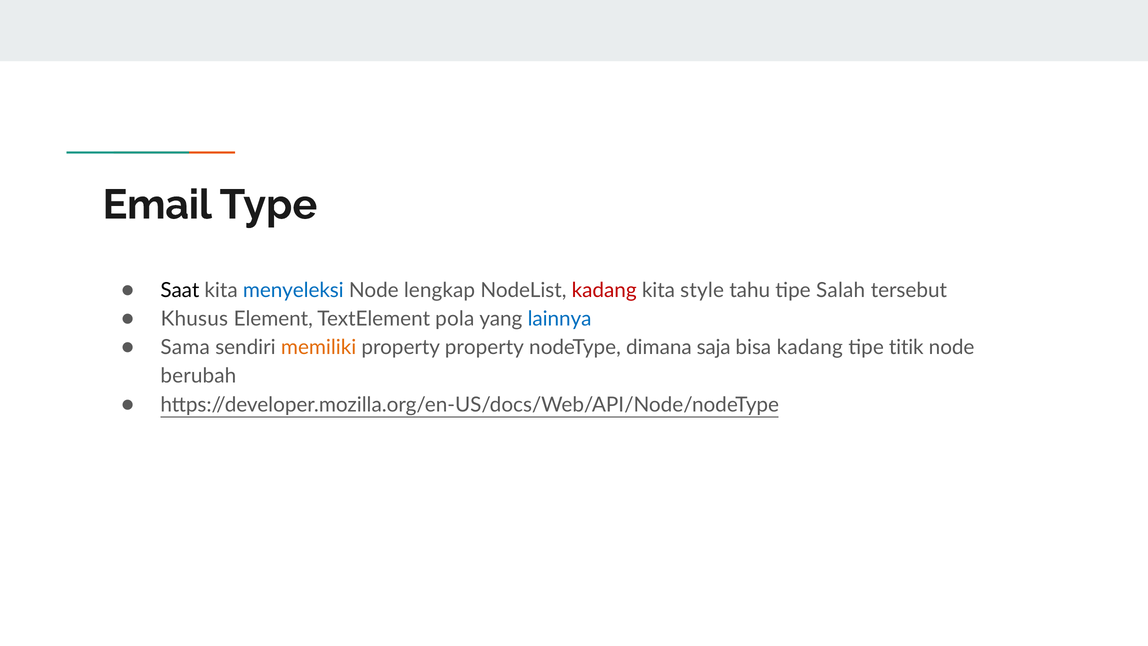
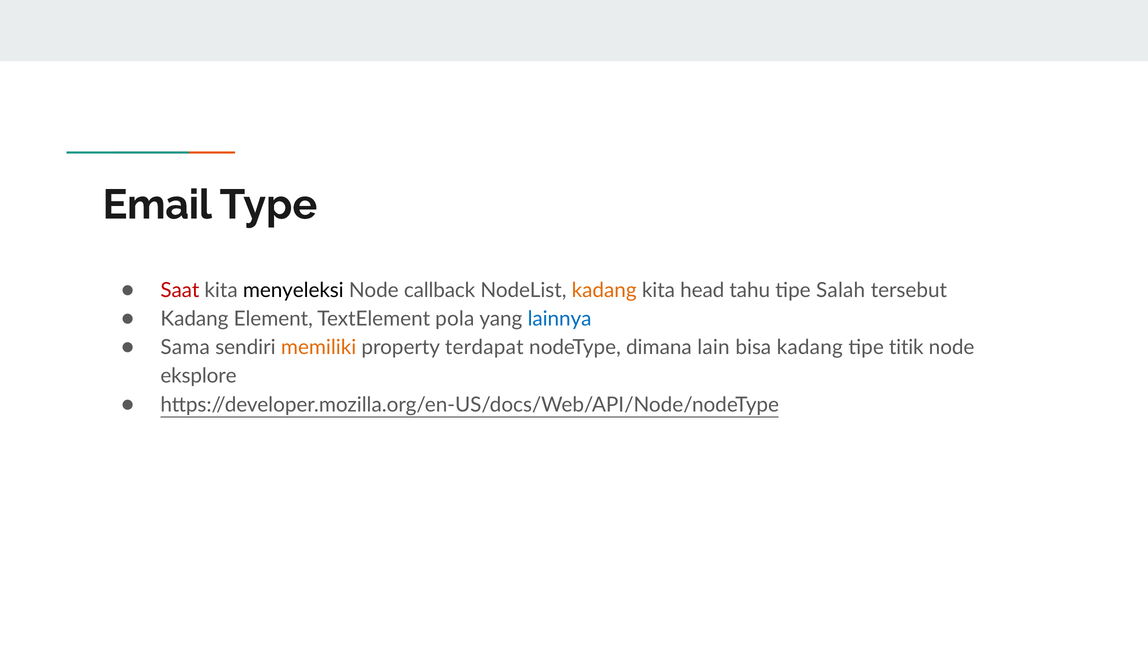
Saat colour: black -> red
menyeleksi colour: blue -> black
lengkap: lengkap -> callback
kadang at (604, 290) colour: red -> orange
style: style -> head
Khusus at (194, 319): Khusus -> Kadang
property property: property -> terdapat
saja: saja -> lain
berubah: berubah -> eksplore
